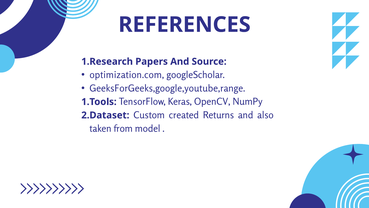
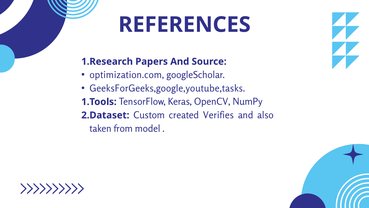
GeeksForGeeks,google,youtube,range: GeeksForGeeks,google,youtube,range -> GeeksForGeeks,google,youtube,tasks
Returns: Returns -> Verifies
